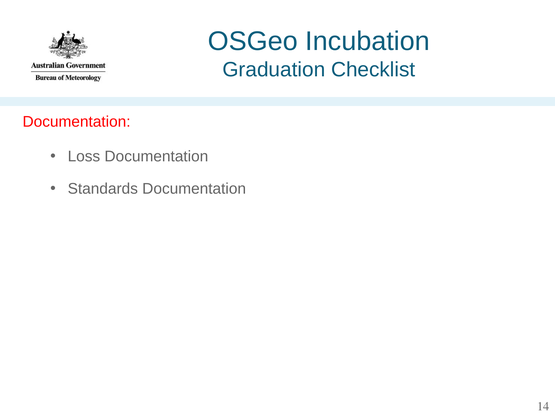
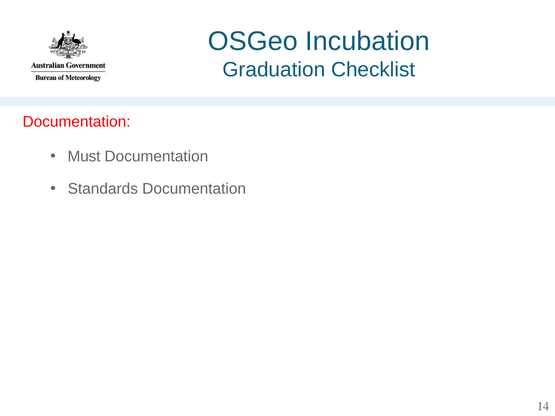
Loss: Loss -> Must
